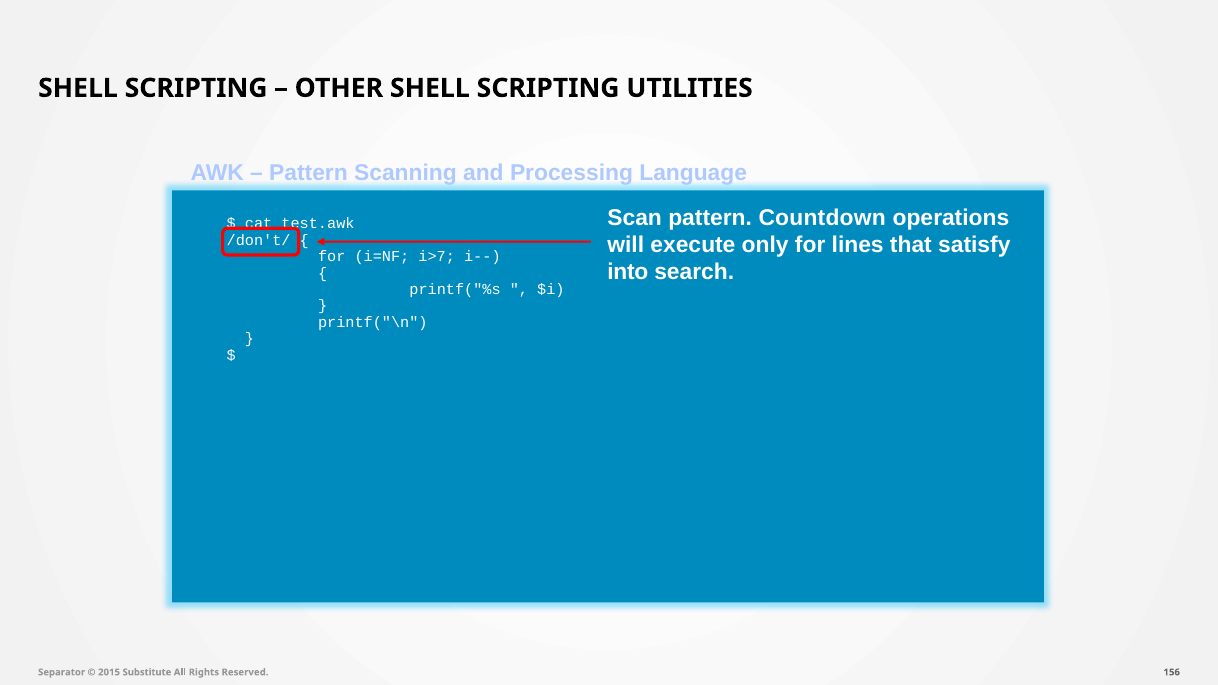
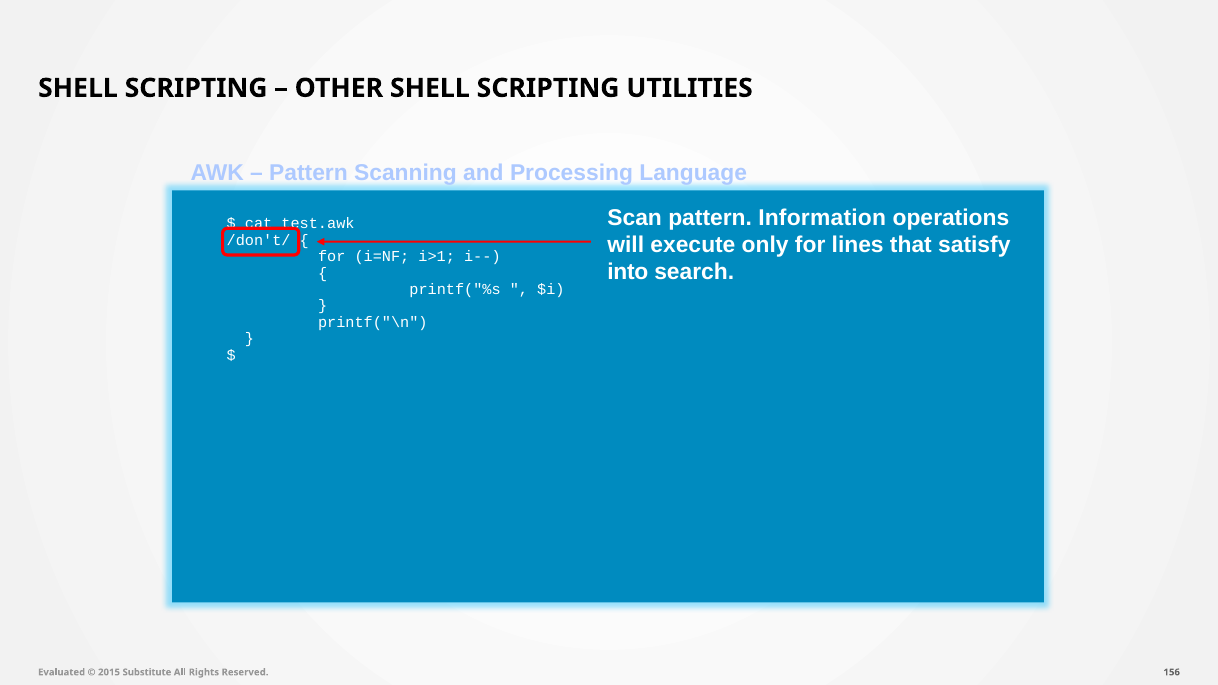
Countdown: Countdown -> Information
i>7: i>7 -> i>1
Separator: Separator -> Evaluated
